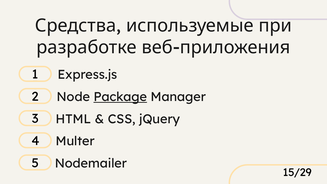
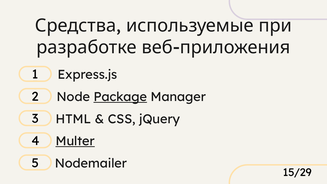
Multer underline: none -> present
